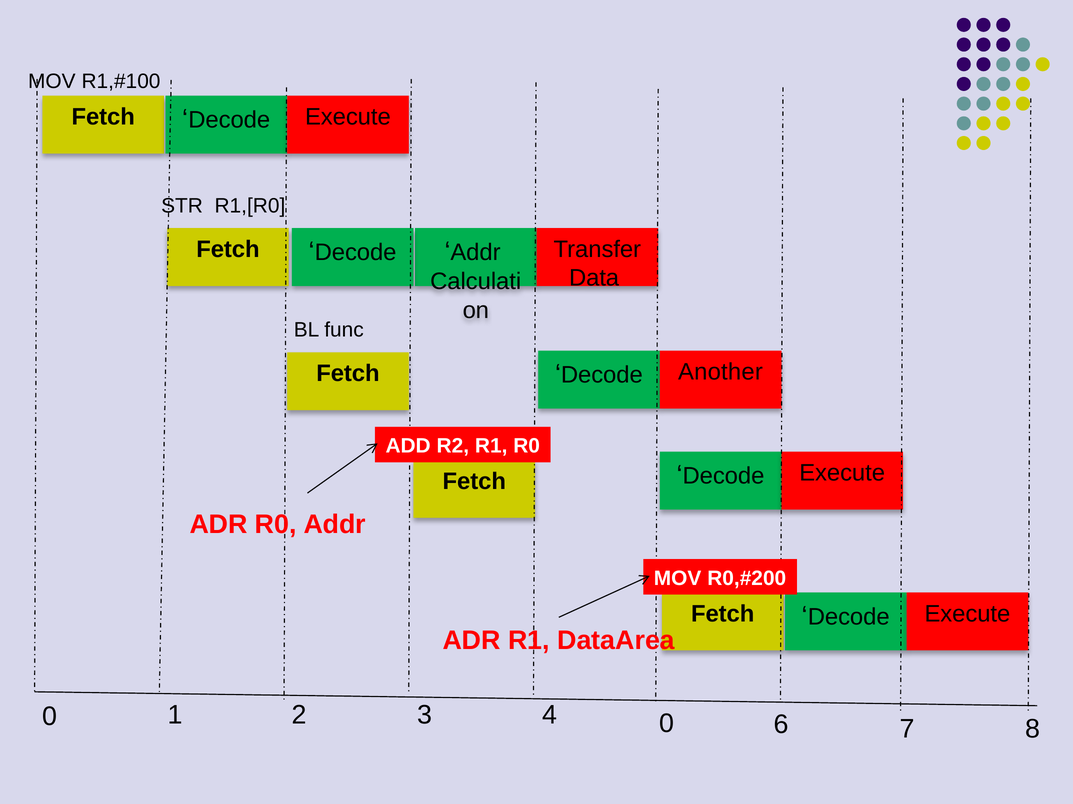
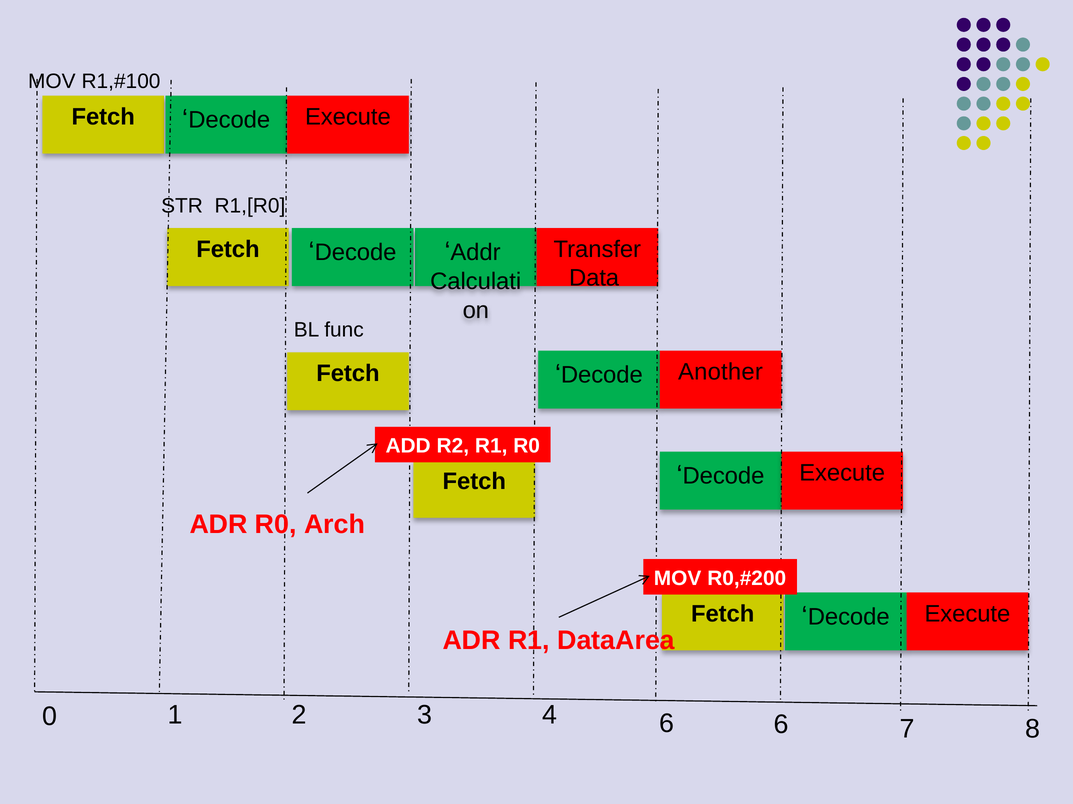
R0 Addr: Addr -> Arch
4 0: 0 -> 6
